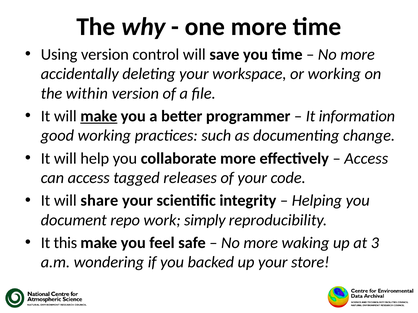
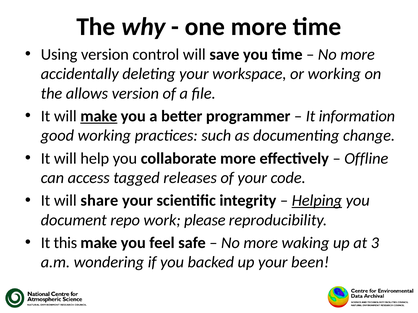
within: within -> allows
Access at (366, 159): Access -> Offline
Helping underline: none -> present
simply: simply -> please
store: store -> been
